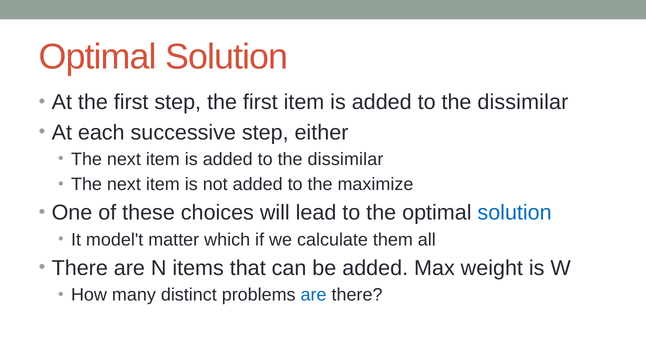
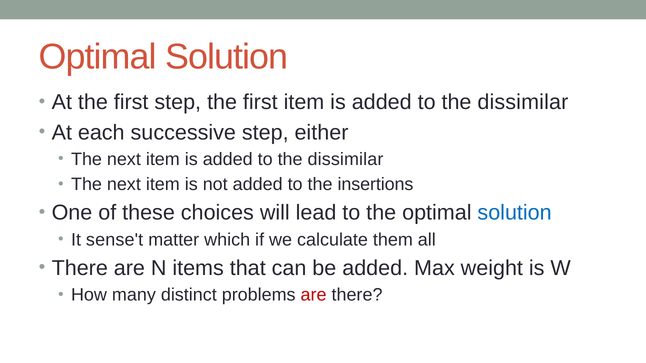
maximize: maximize -> insertions
model't: model't -> sense't
are at (314, 295) colour: blue -> red
